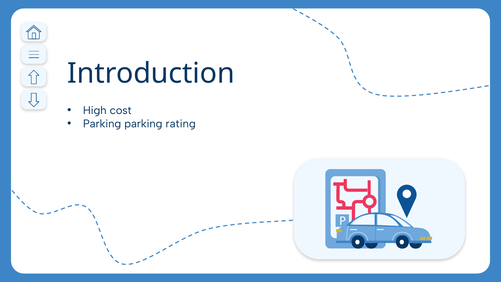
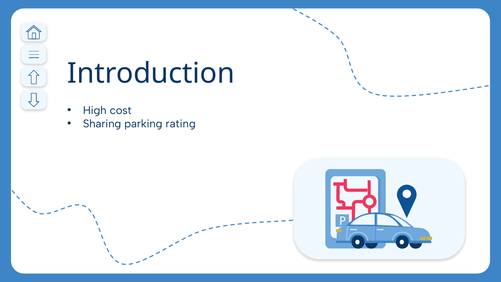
Parking at (102, 124): Parking -> Sharing
